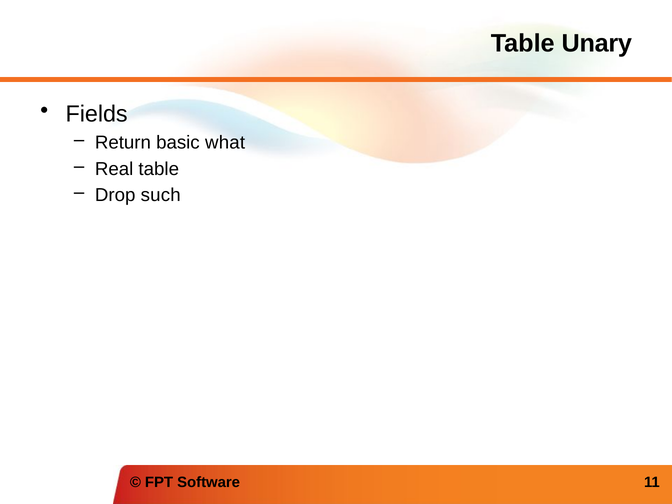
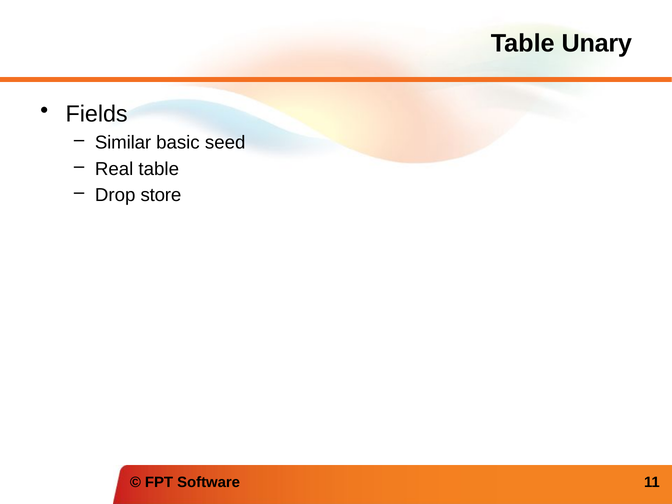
Return: Return -> Similar
what: what -> seed
such: such -> store
